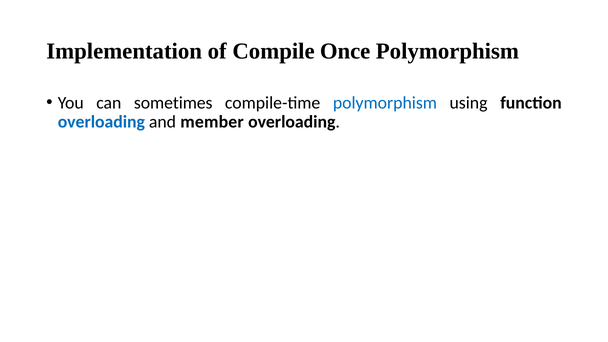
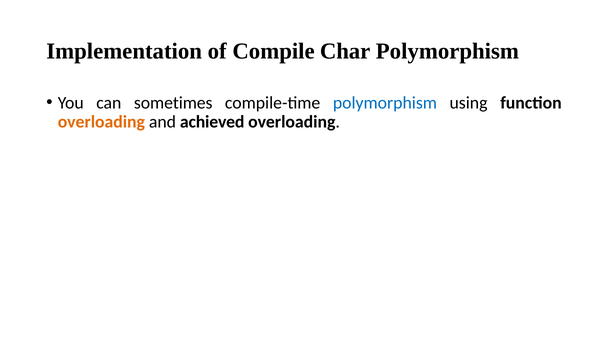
Once: Once -> Char
overloading at (101, 122) colour: blue -> orange
member: member -> achieved
